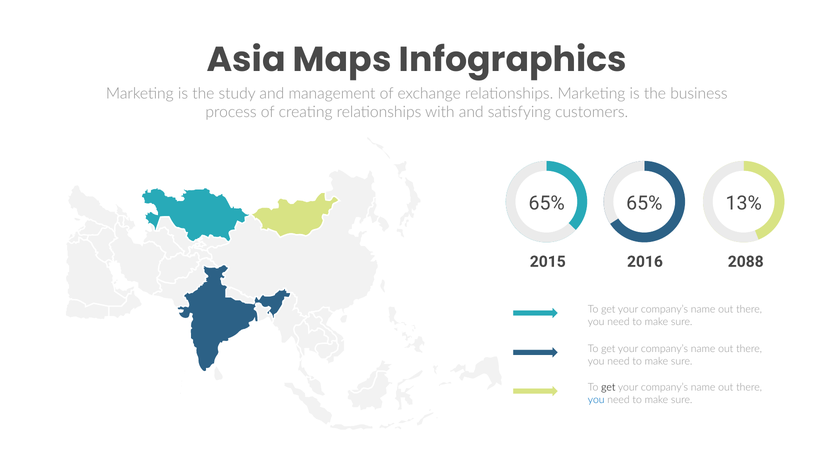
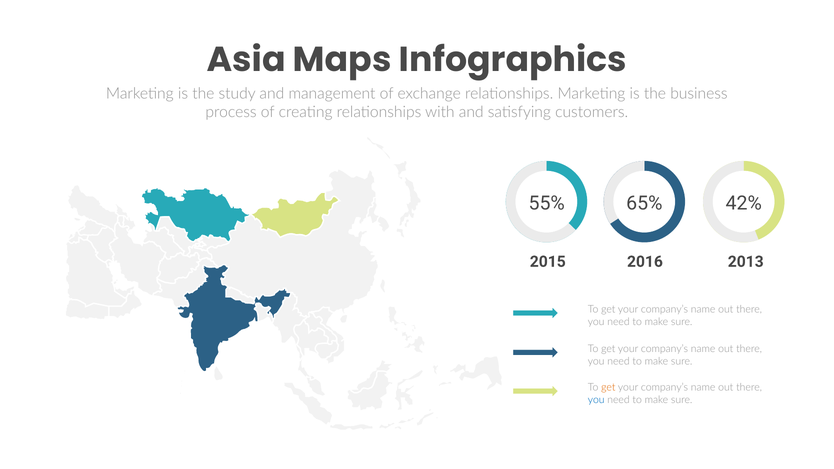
65% at (547, 203): 65% -> 55%
13%: 13% -> 42%
2088: 2088 -> 2013
get at (608, 388) colour: black -> orange
